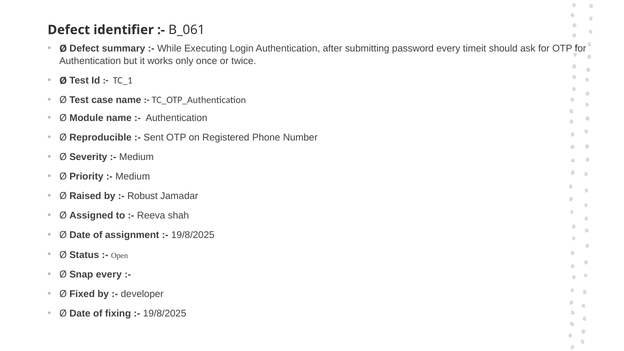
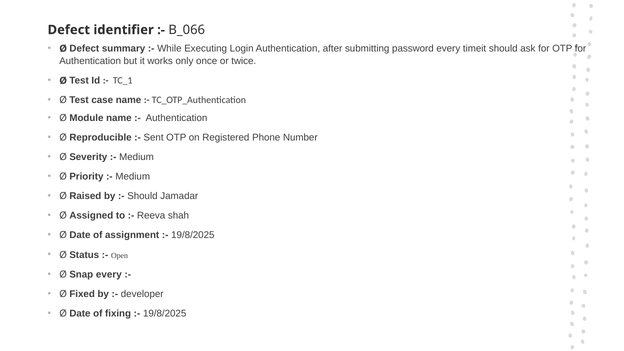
B_061: B_061 -> B_066
Robust at (142, 196): Robust -> Should
